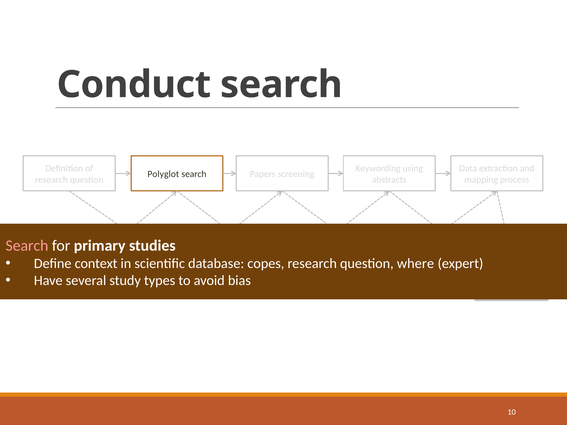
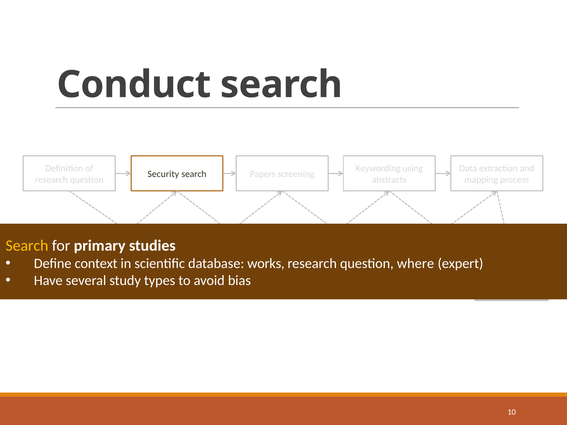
Polyglot: Polyglot -> Security
Search at (27, 246) colour: pink -> yellow
copes: copes -> works
